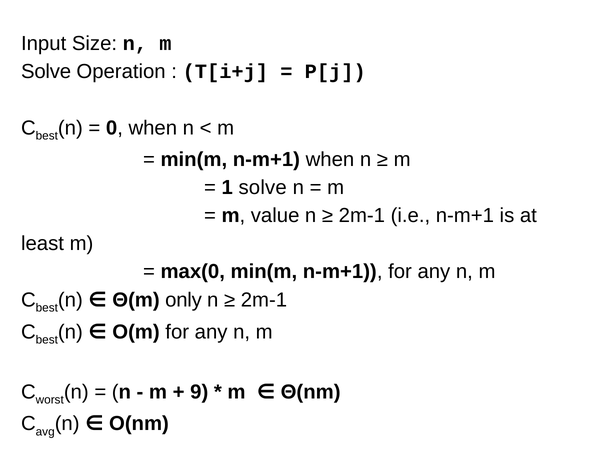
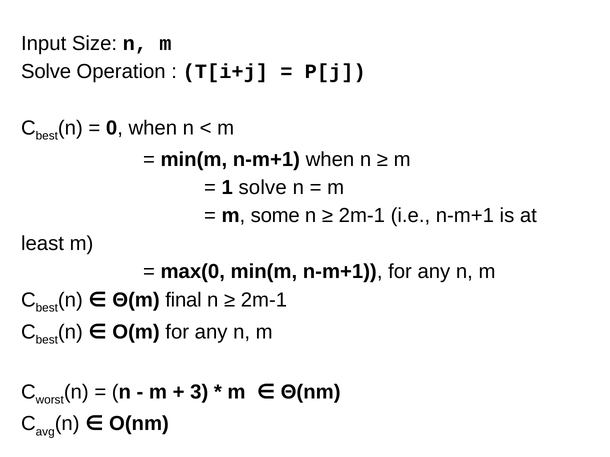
value: value -> some
only: only -> final
9: 9 -> 3
